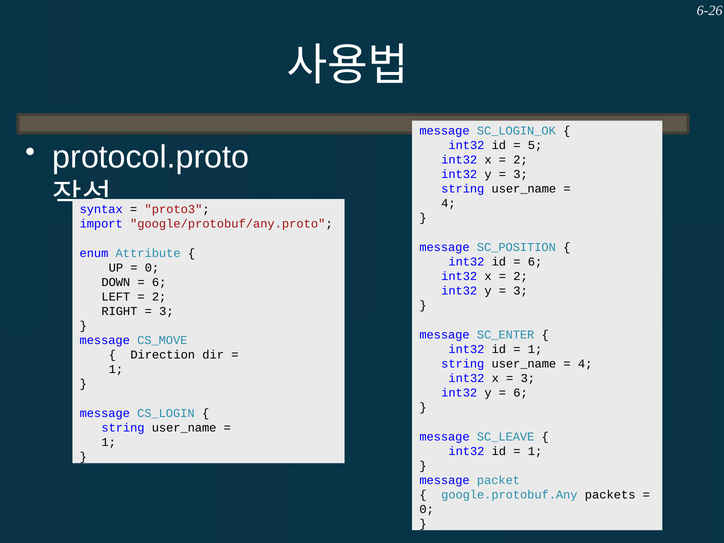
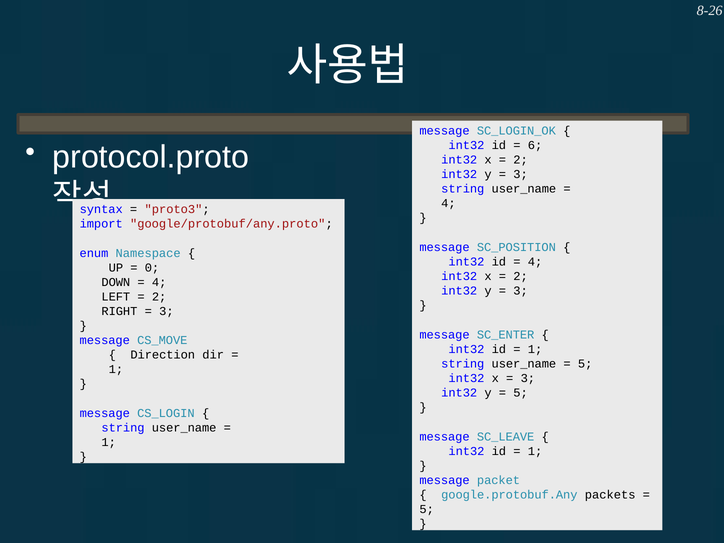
6-26: 6-26 -> 8-26
5: 5 -> 6
Attribute: Attribute -> Namespace
6 at (535, 262): 6 -> 4
6 at (159, 282): 6 -> 4
4 at (585, 364): 4 -> 5
6 at (521, 393): 6 -> 5
0 at (427, 509): 0 -> 5
